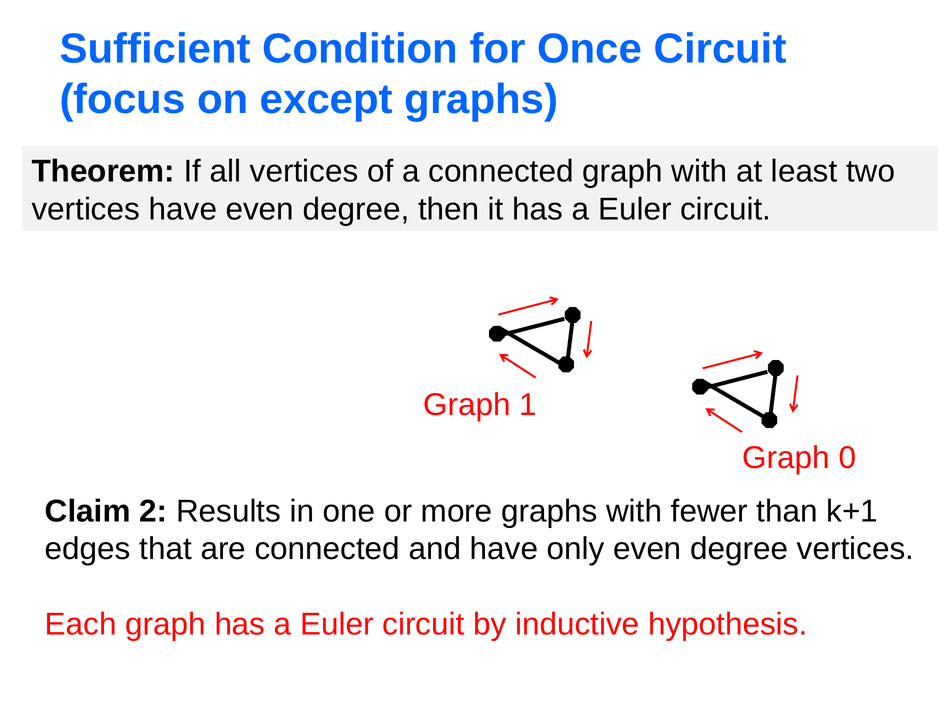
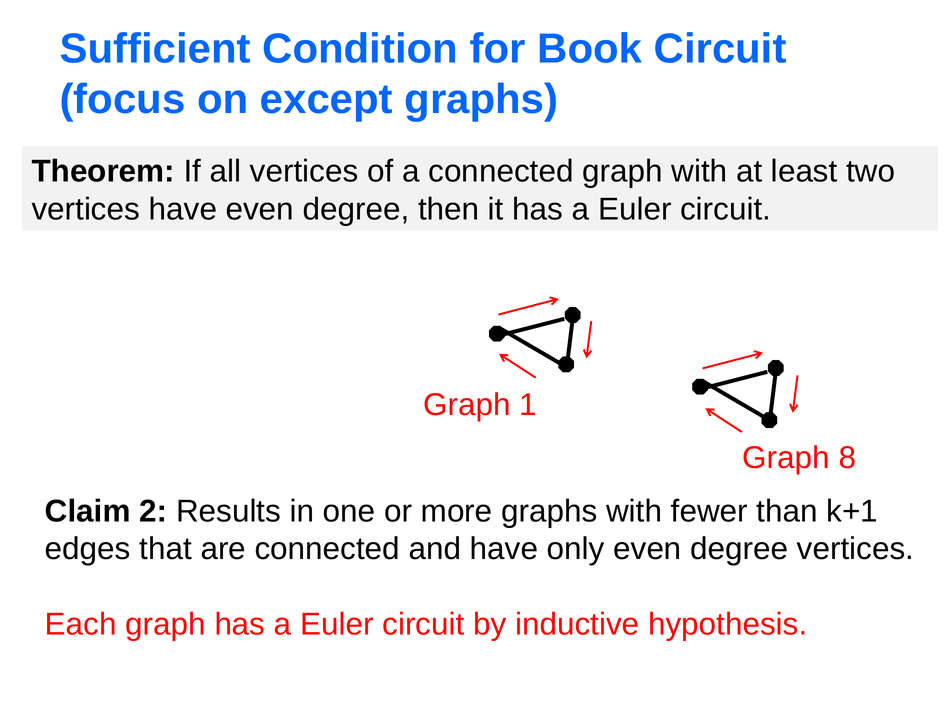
Once: Once -> Book
0: 0 -> 8
